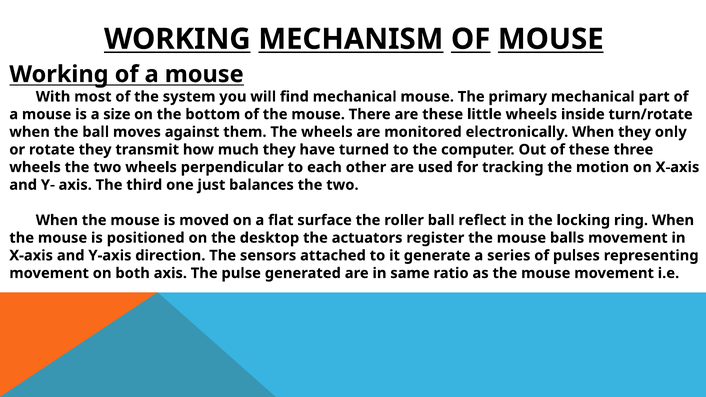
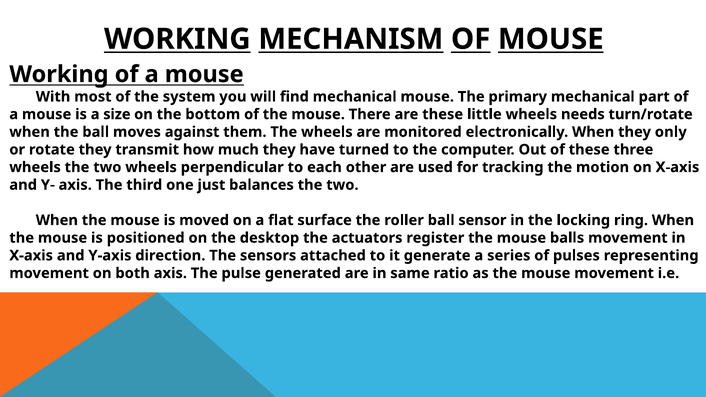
inside: inside -> needs
reflect: reflect -> sensor
